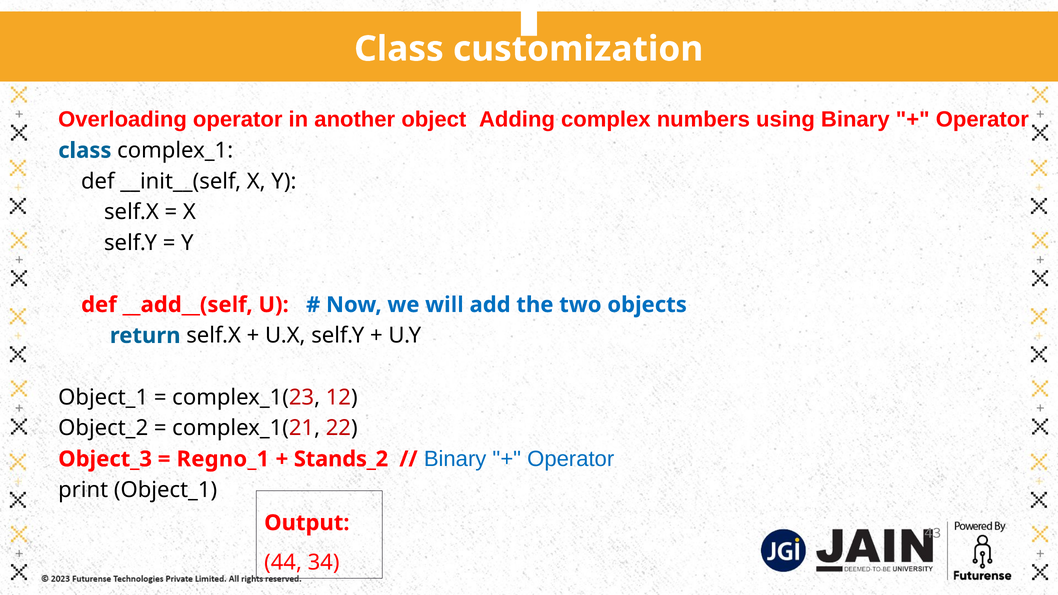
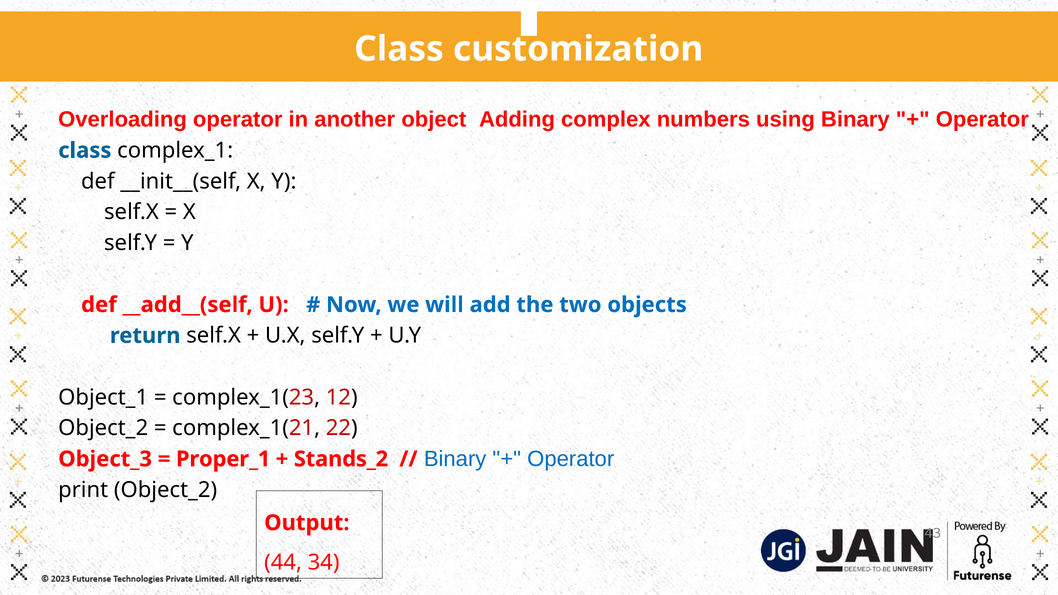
Regno_1: Regno_1 -> Proper_1
print Object_1: Object_1 -> Object_2
